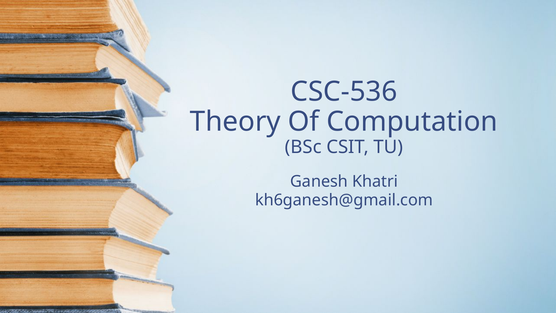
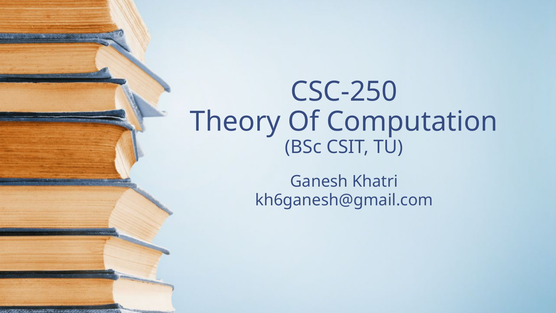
CSC-536: CSC-536 -> CSC-250
